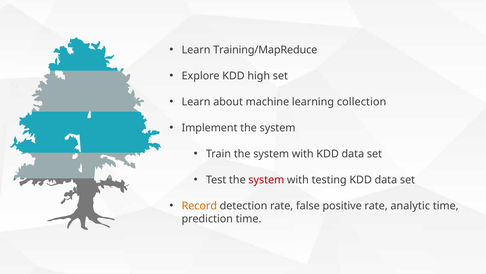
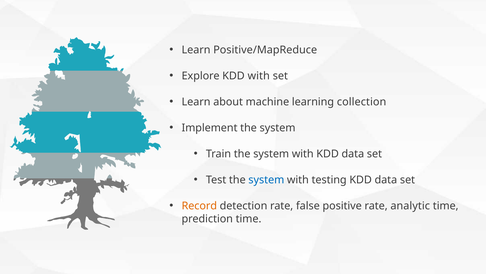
Training/MapReduce: Training/MapReduce -> Positive/MapReduce
KDD high: high -> with
system at (266, 179) colour: red -> blue
